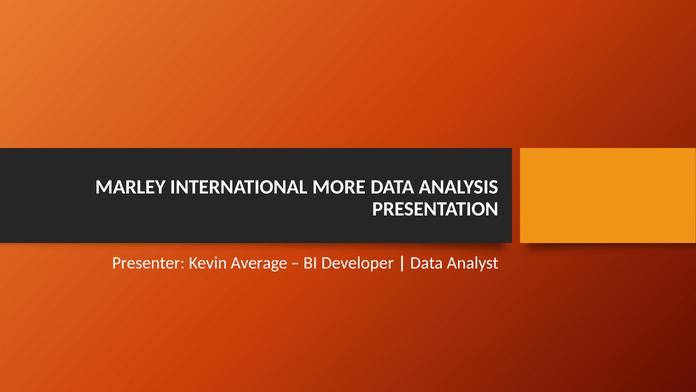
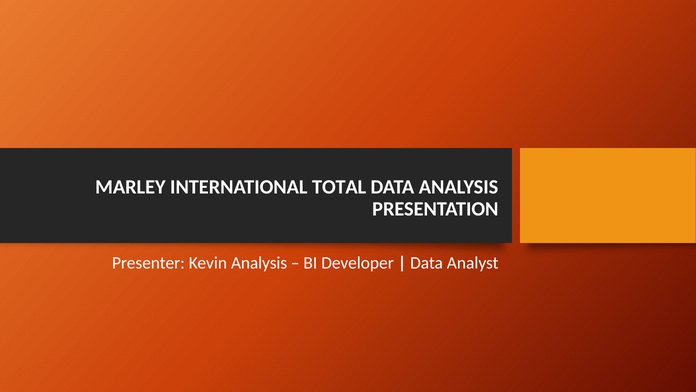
MORE: MORE -> TOTAL
Kevin Average: Average -> Analysis
